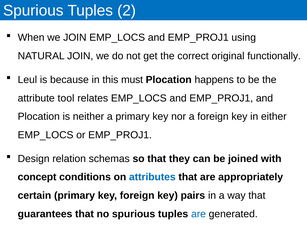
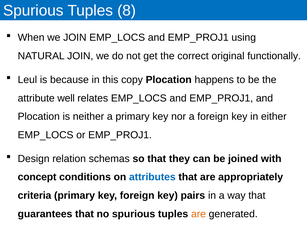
2: 2 -> 8
must: must -> copy
tool: tool -> well
certain: certain -> criteria
are at (199, 214) colour: blue -> orange
